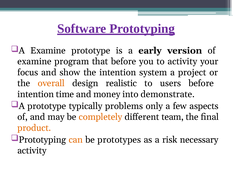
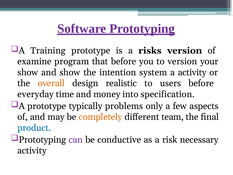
A Examine: Examine -> Training
early: early -> risks
to activity: activity -> version
focus at (28, 72): focus -> show
a project: project -> activity
intention at (36, 94): intention -> everyday
demonstrate: demonstrate -> specification
product colour: orange -> blue
can colour: orange -> purple
prototypes: prototypes -> conductive
